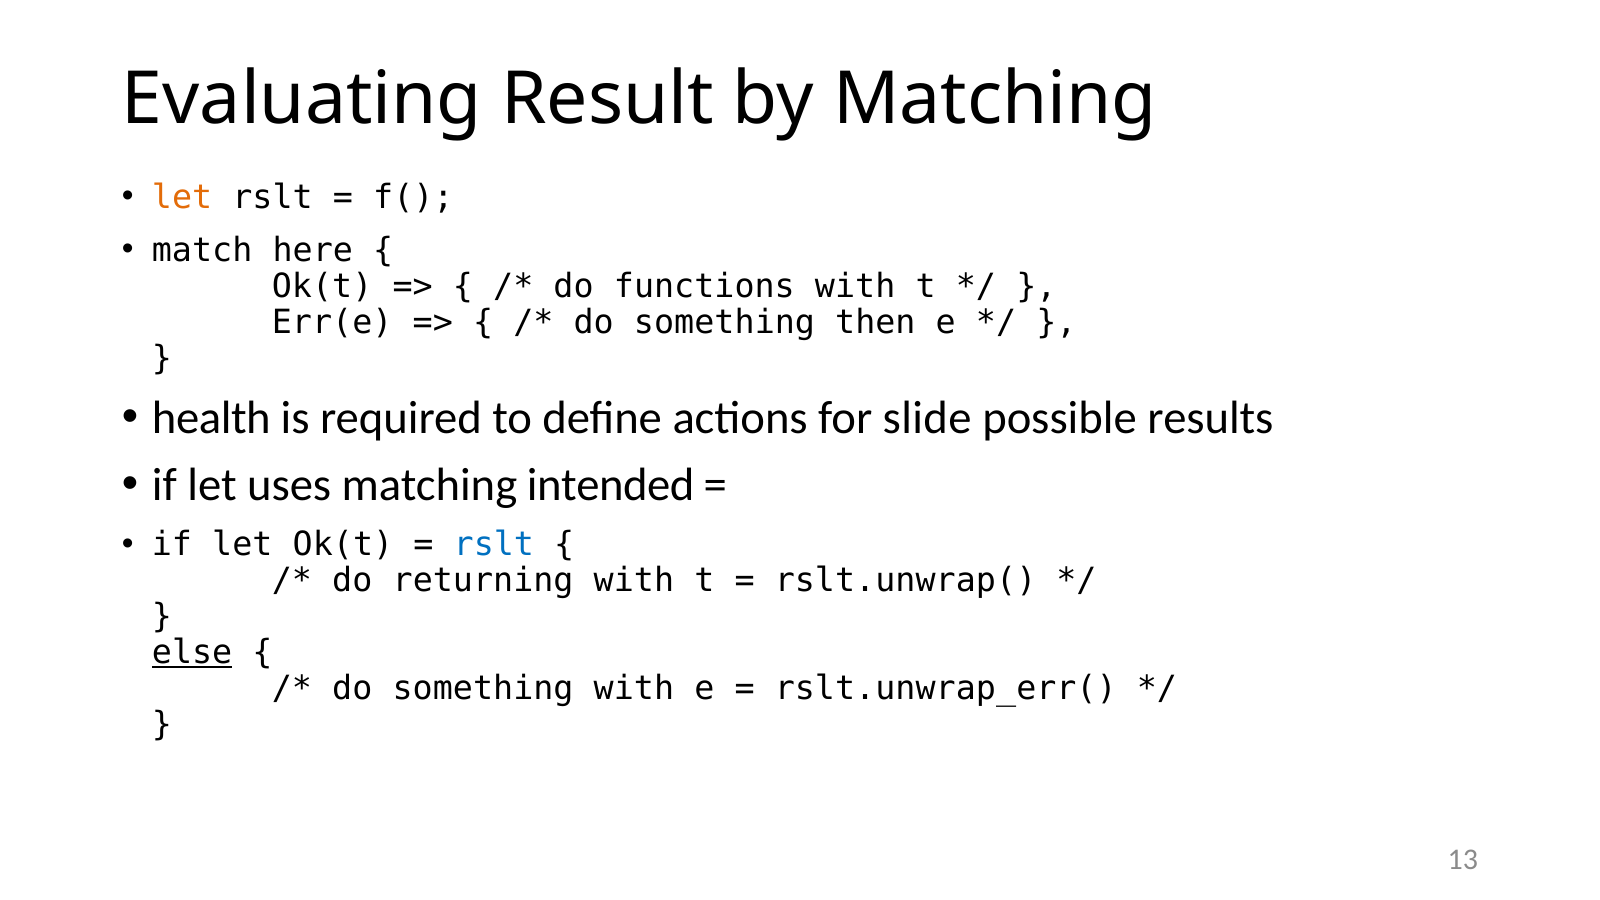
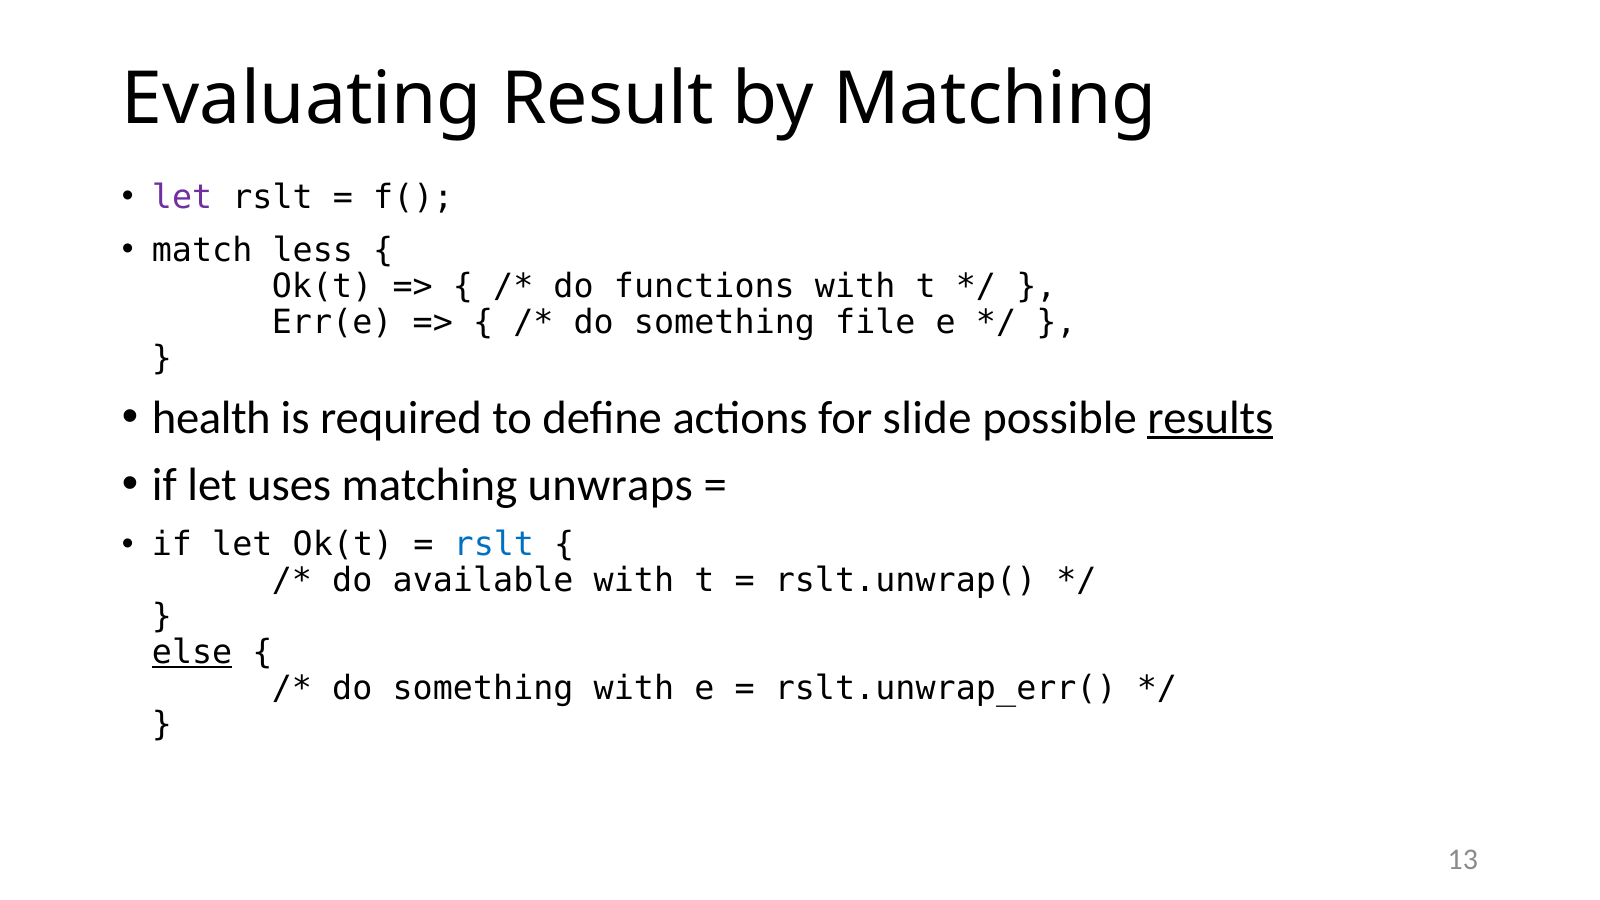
let at (182, 197) colour: orange -> purple
here: here -> less
then: then -> file
results underline: none -> present
intended: intended -> unwraps
returning: returning -> available
